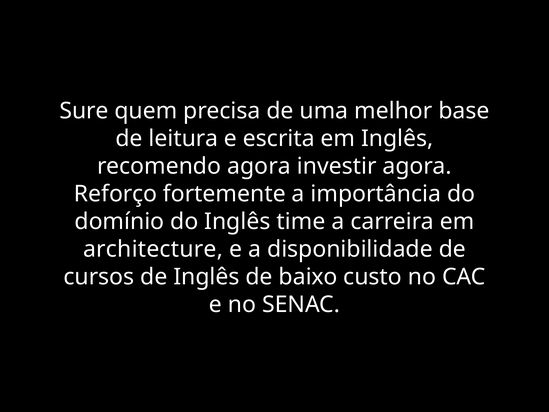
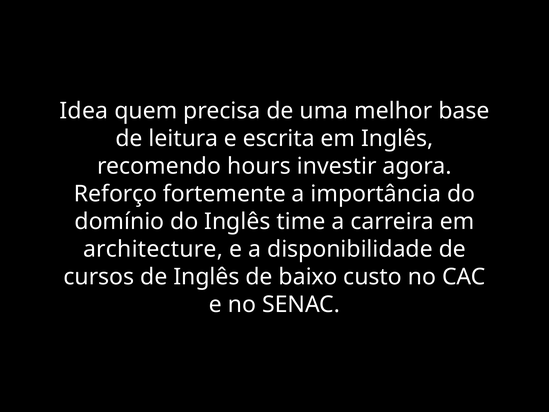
Sure: Sure -> Idea
recomendo agora: agora -> hours
